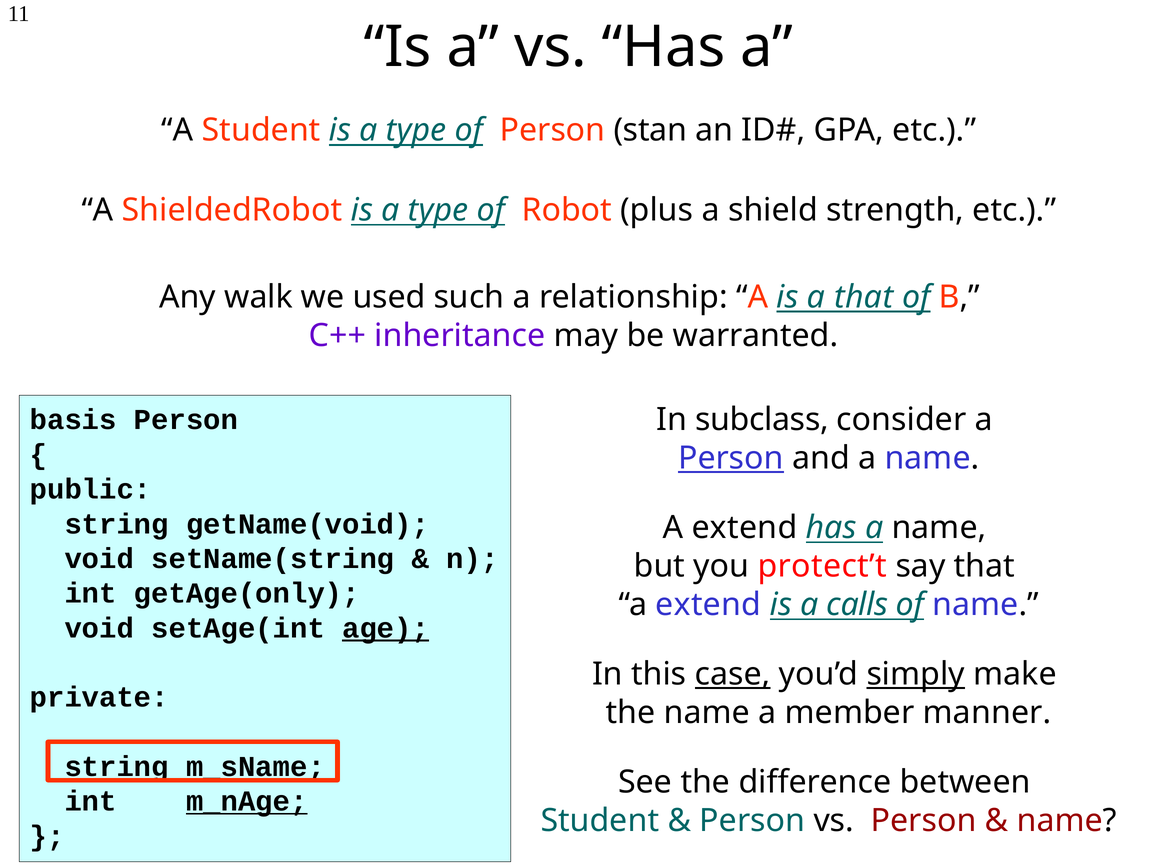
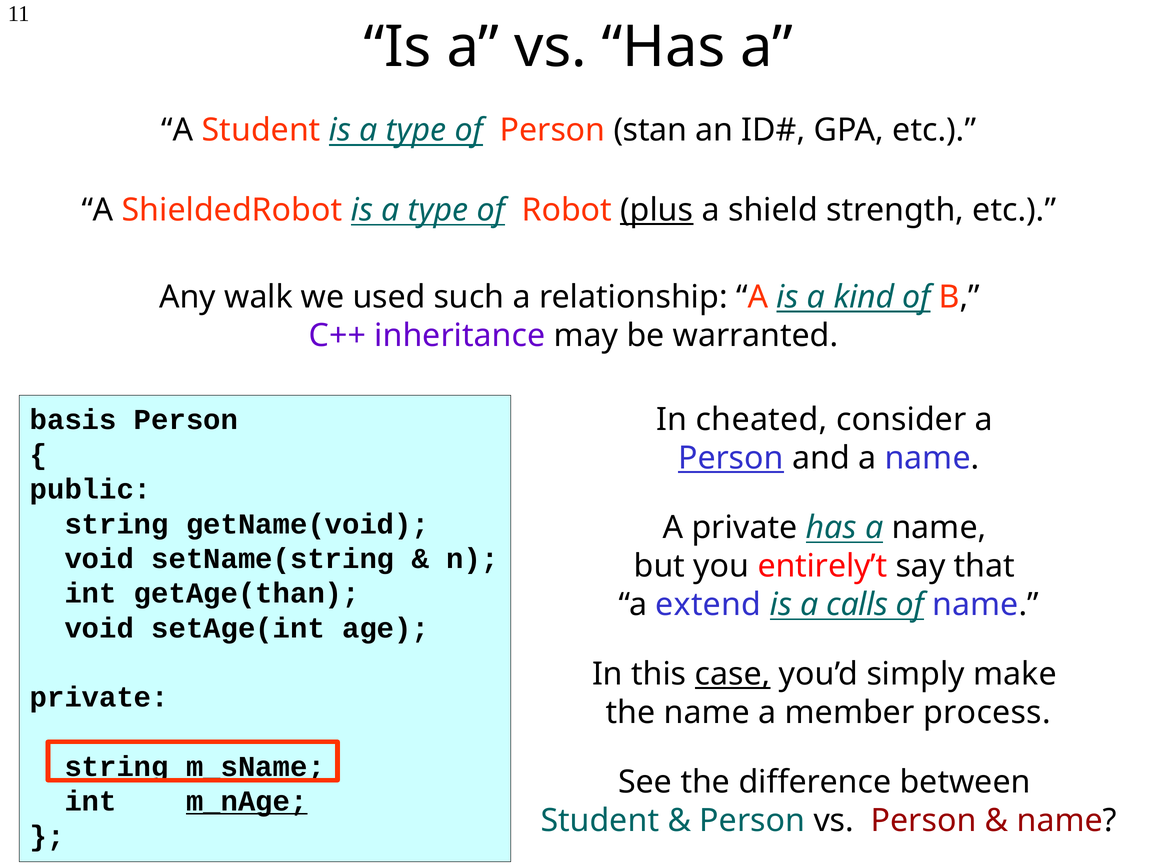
plus underline: none -> present
a that: that -> kind
subclass: subclass -> cheated
extend at (744, 528): extend -> private
protect’t: protect’t -> entirely’t
getAge(only: getAge(only -> getAge(than
age underline: present -> none
simply underline: present -> none
manner: manner -> process
